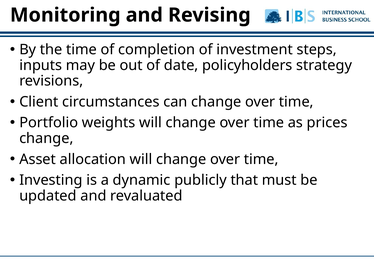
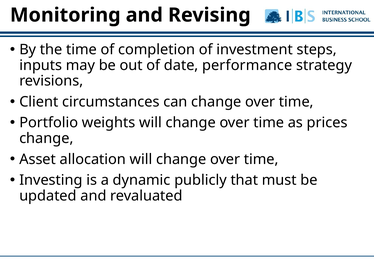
policyholders: policyholders -> performance
